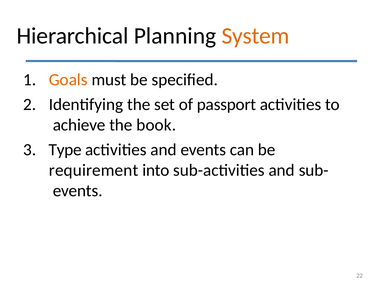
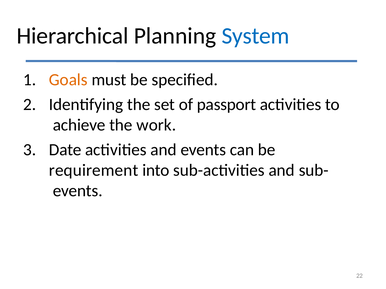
System colour: orange -> blue
book: book -> work
Type: Type -> Date
